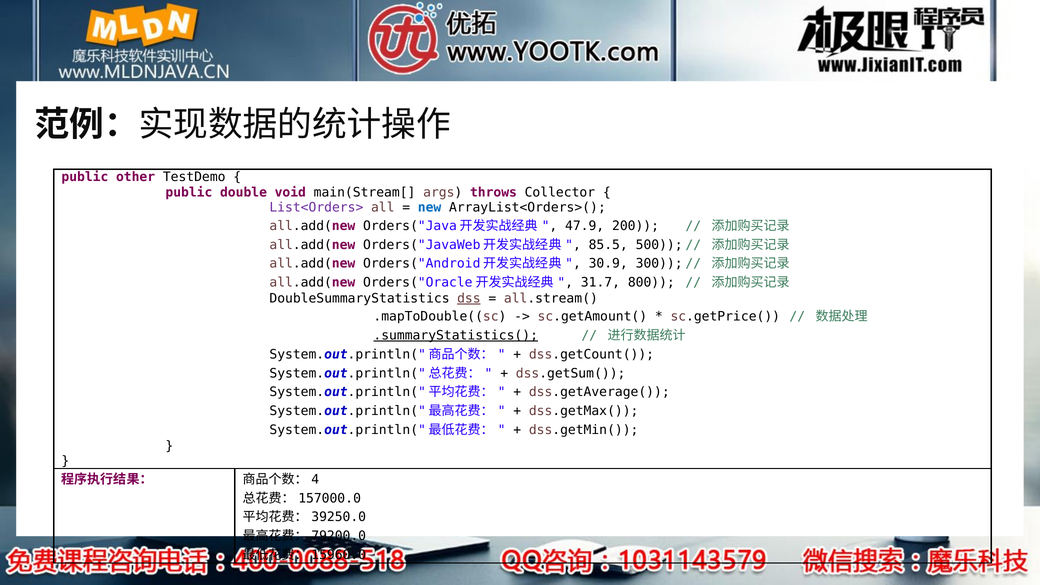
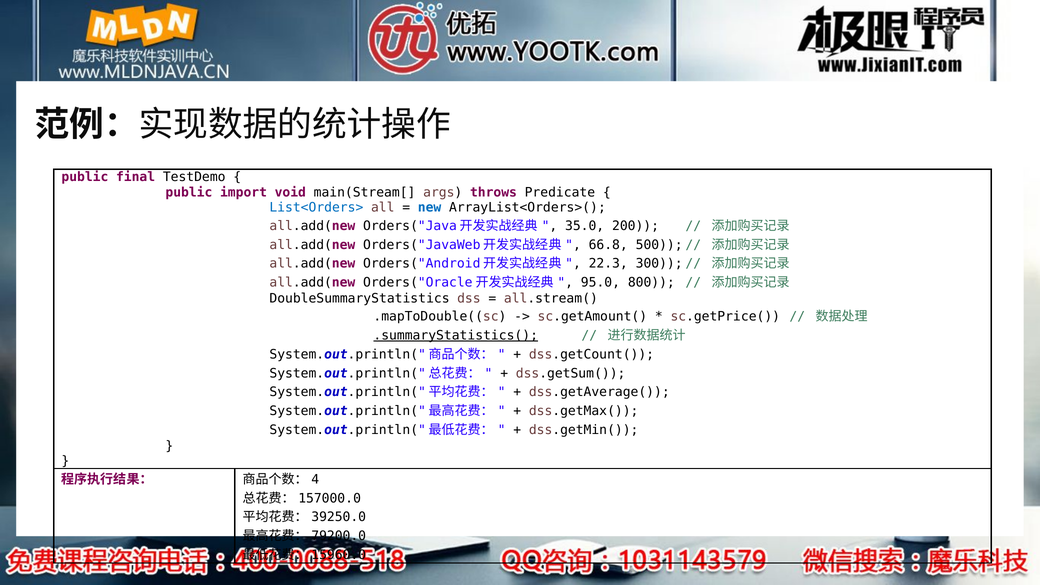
other: other -> final
double: double -> import
Collector: Collector -> Predicate
List<Orders> colour: purple -> blue
47.9: 47.9 -> 35.0
85.5: 85.5 -> 66.8
30.9: 30.9 -> 22.3
31.7: 31.7 -> 95.0
dss underline: present -> none
